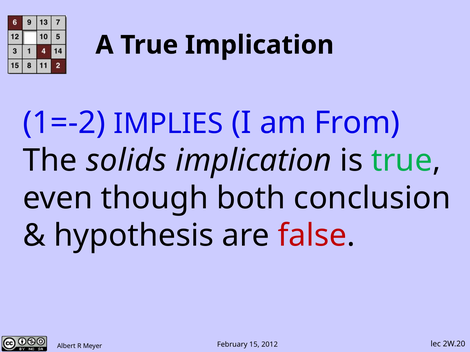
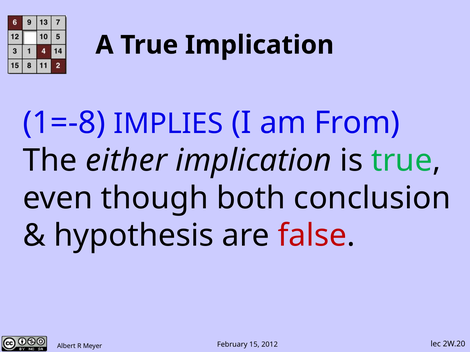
1=-2: 1=-2 -> 1=-8
solids: solids -> either
